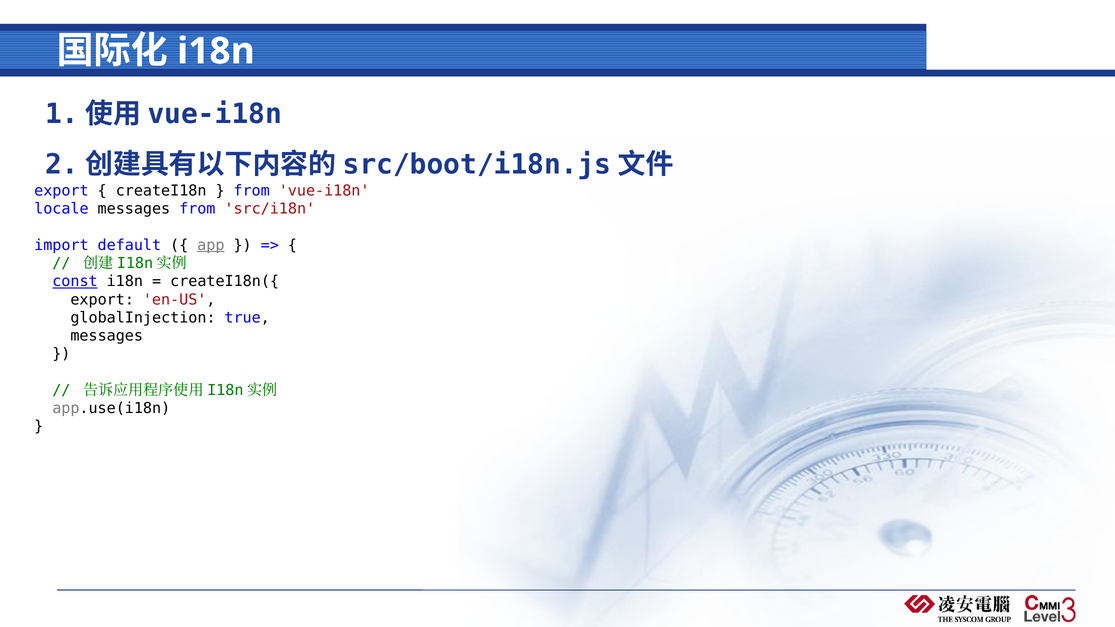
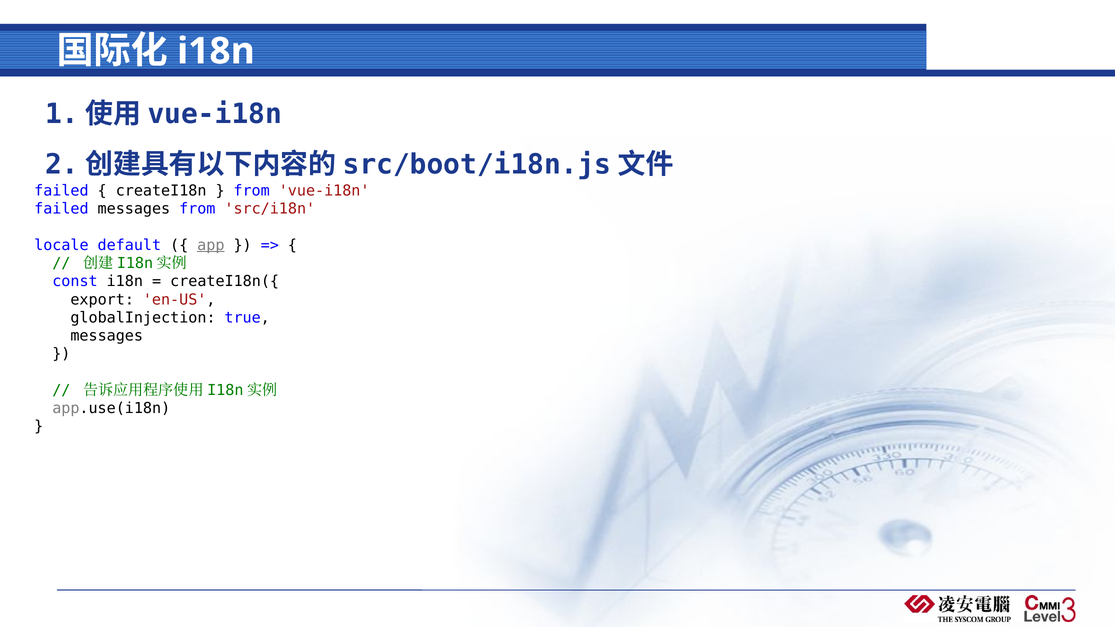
export at (61, 191): export -> failed
locale at (61, 209): locale -> failed
import: import -> locale
const underline: present -> none
